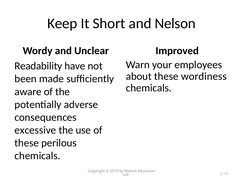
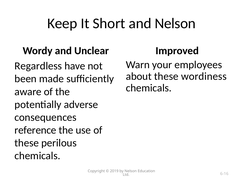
Readability: Readability -> Regardless
excessive: excessive -> reference
